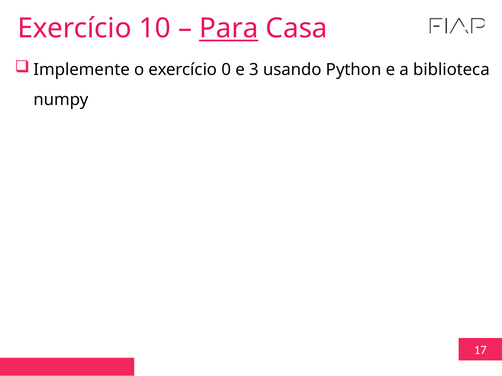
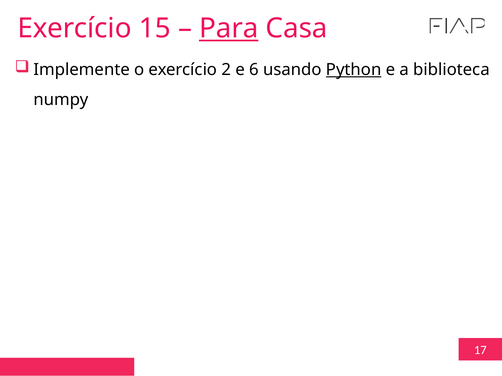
10: 10 -> 15
0: 0 -> 2
3: 3 -> 6
Python underline: none -> present
